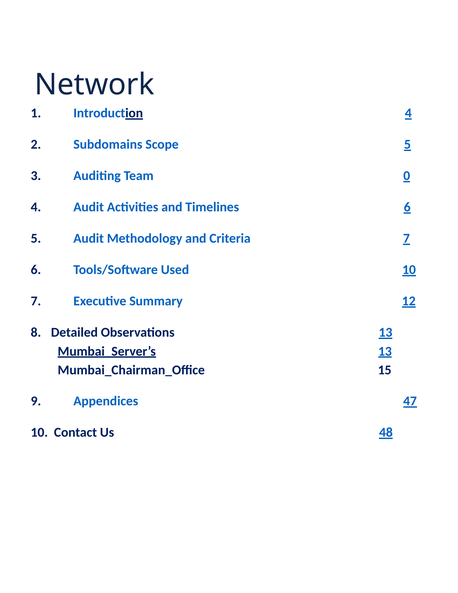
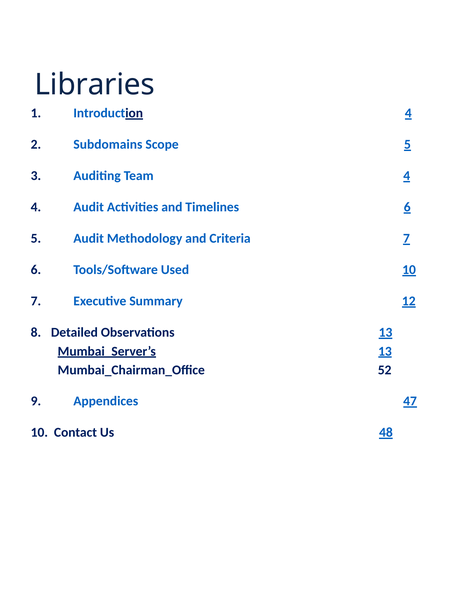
Network: Network -> Libraries
Team 0: 0 -> 4
15: 15 -> 52
